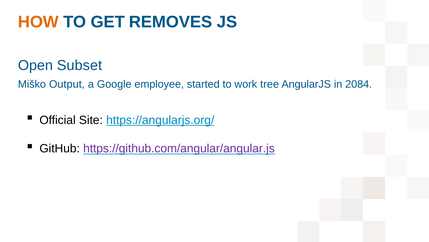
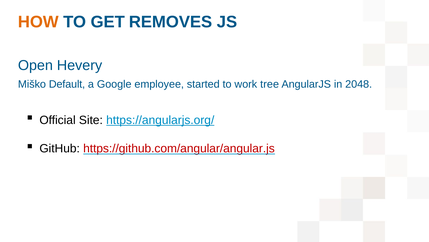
Subset: Subset -> Hevery
Output: Output -> Default
2084: 2084 -> 2048
https://github.com/angular/angular.js colour: purple -> red
